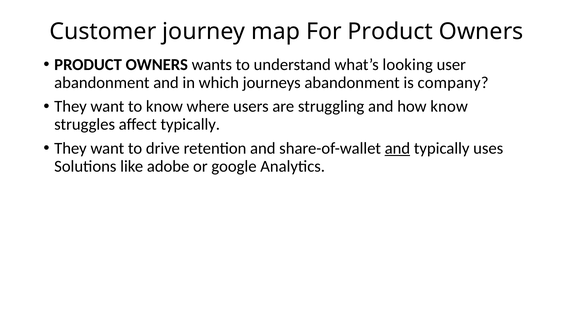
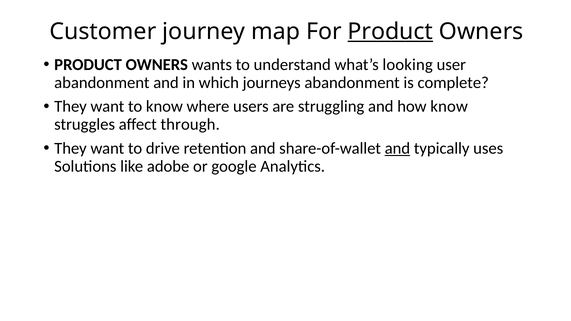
Product at (390, 31) underline: none -> present
company: company -> complete
affect typically: typically -> through
